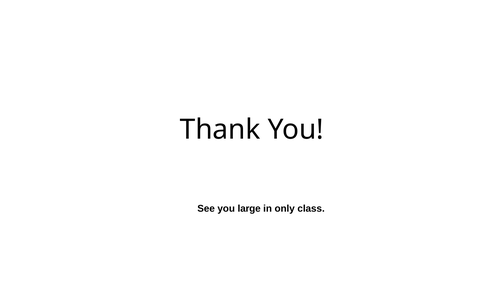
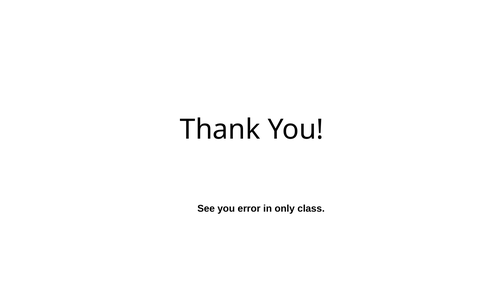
large: large -> error
